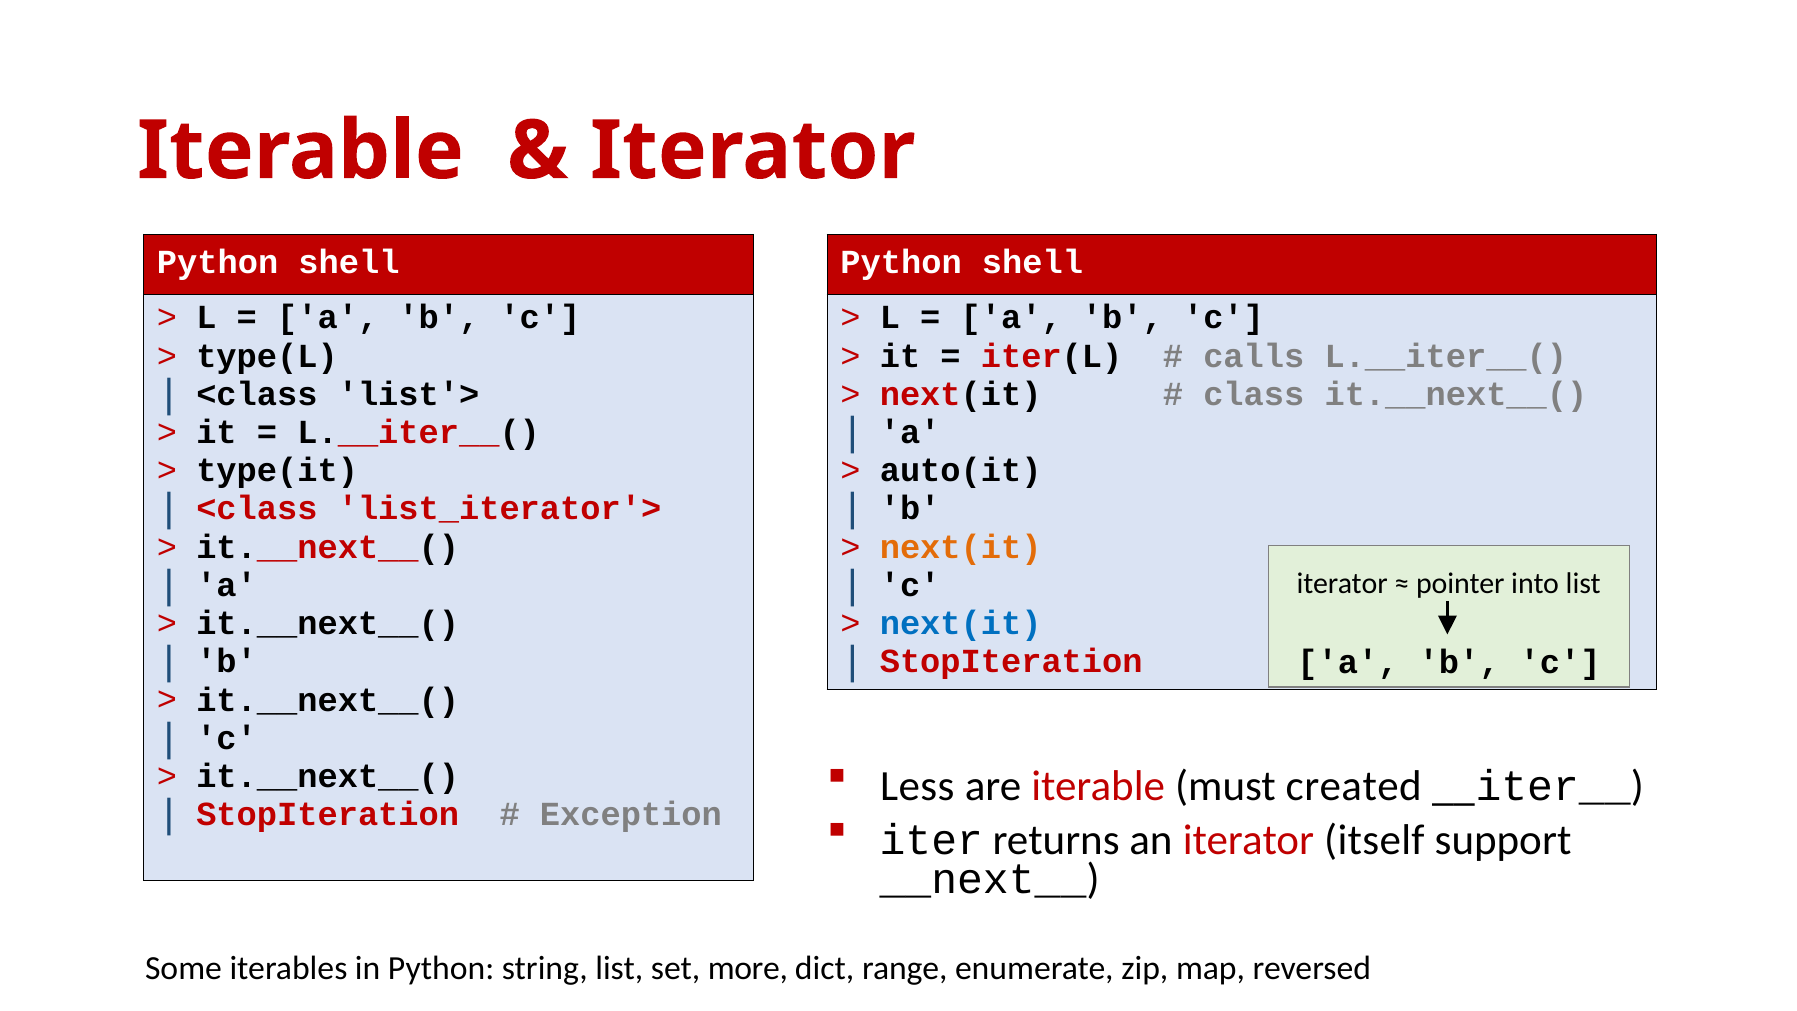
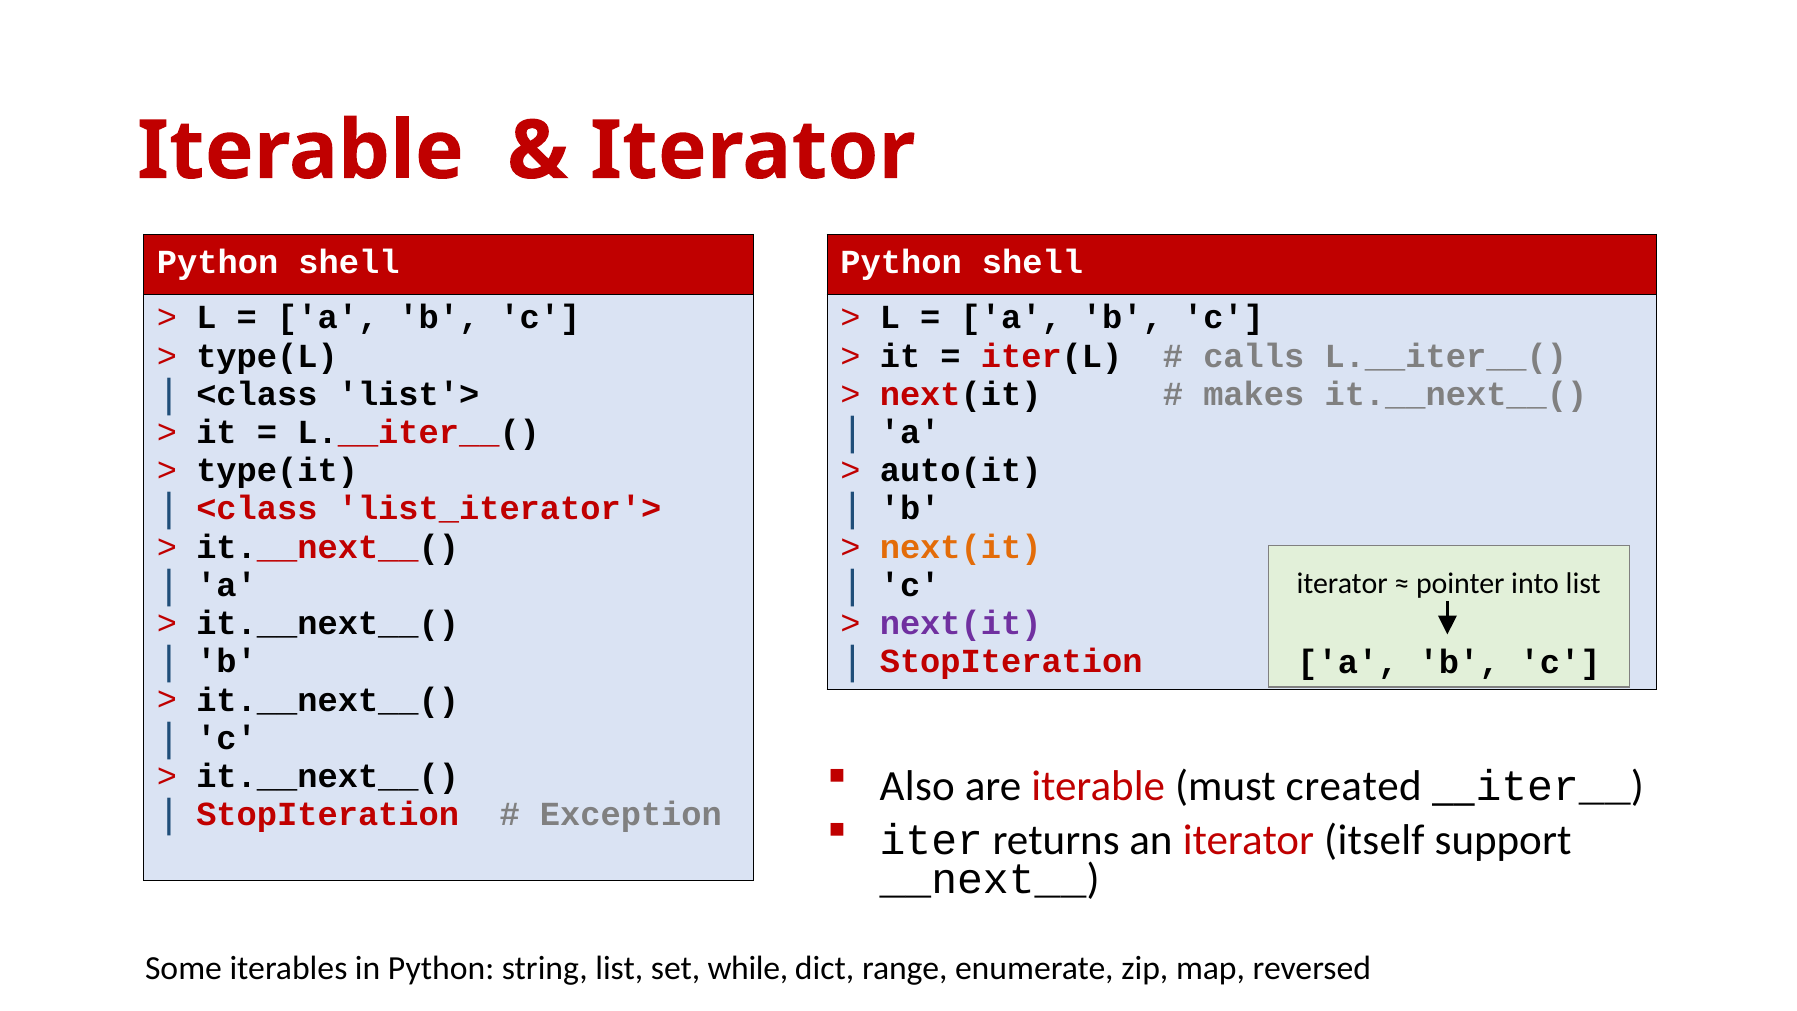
class: class -> makes
next(it at (961, 623) colour: blue -> purple
Less: Less -> Also
more: more -> while
